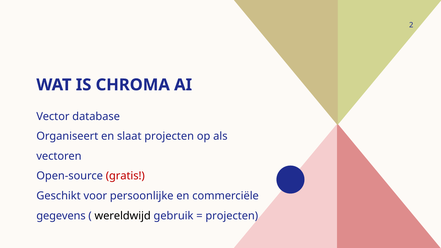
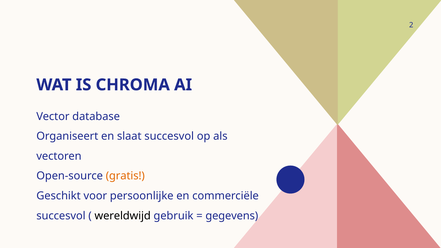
slaat projecten: projecten -> succesvol
gratis colour: red -> orange
gegevens at (61, 216): gegevens -> succesvol
projecten at (232, 216): projecten -> gegevens
